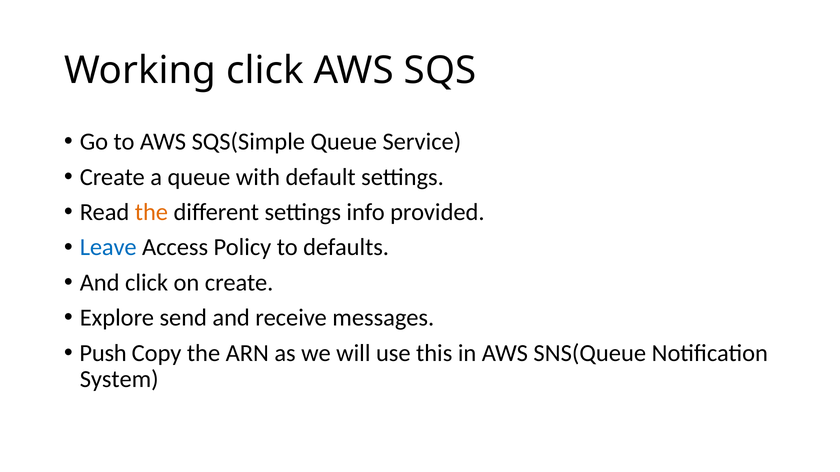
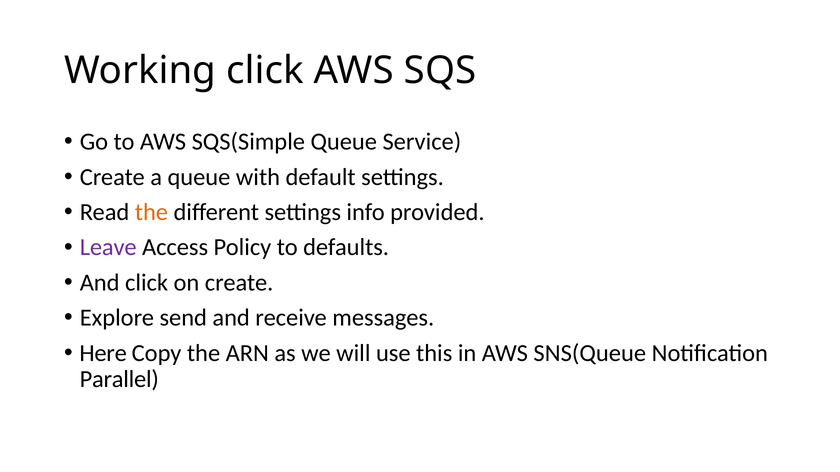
Leave colour: blue -> purple
Push: Push -> Here
System: System -> Parallel
